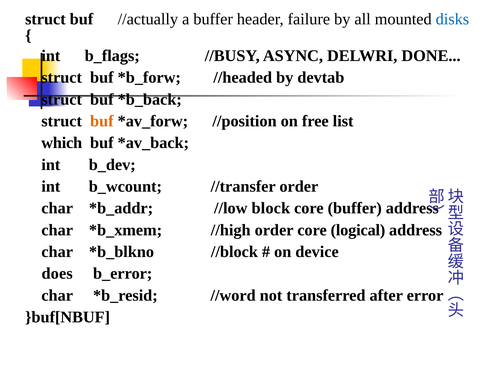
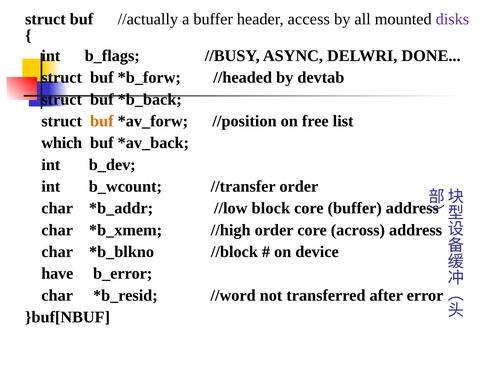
failure: failure -> access
disks colour: blue -> purple
logical: logical -> across
does: does -> have
